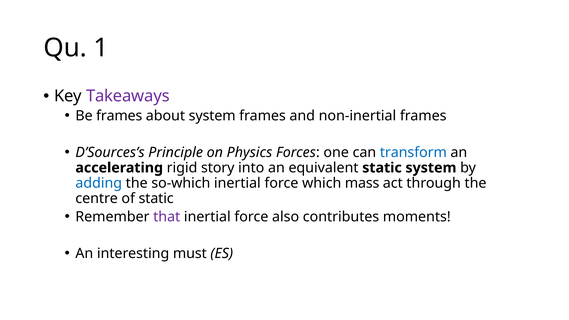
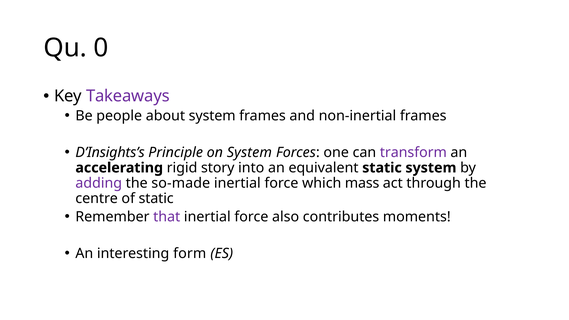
1: 1 -> 0
Be frames: frames -> people
D’Sources’s: D’Sources’s -> D’Insights’s
on Physics: Physics -> System
transform colour: blue -> purple
adding colour: blue -> purple
so-which: so-which -> so-made
must: must -> form
